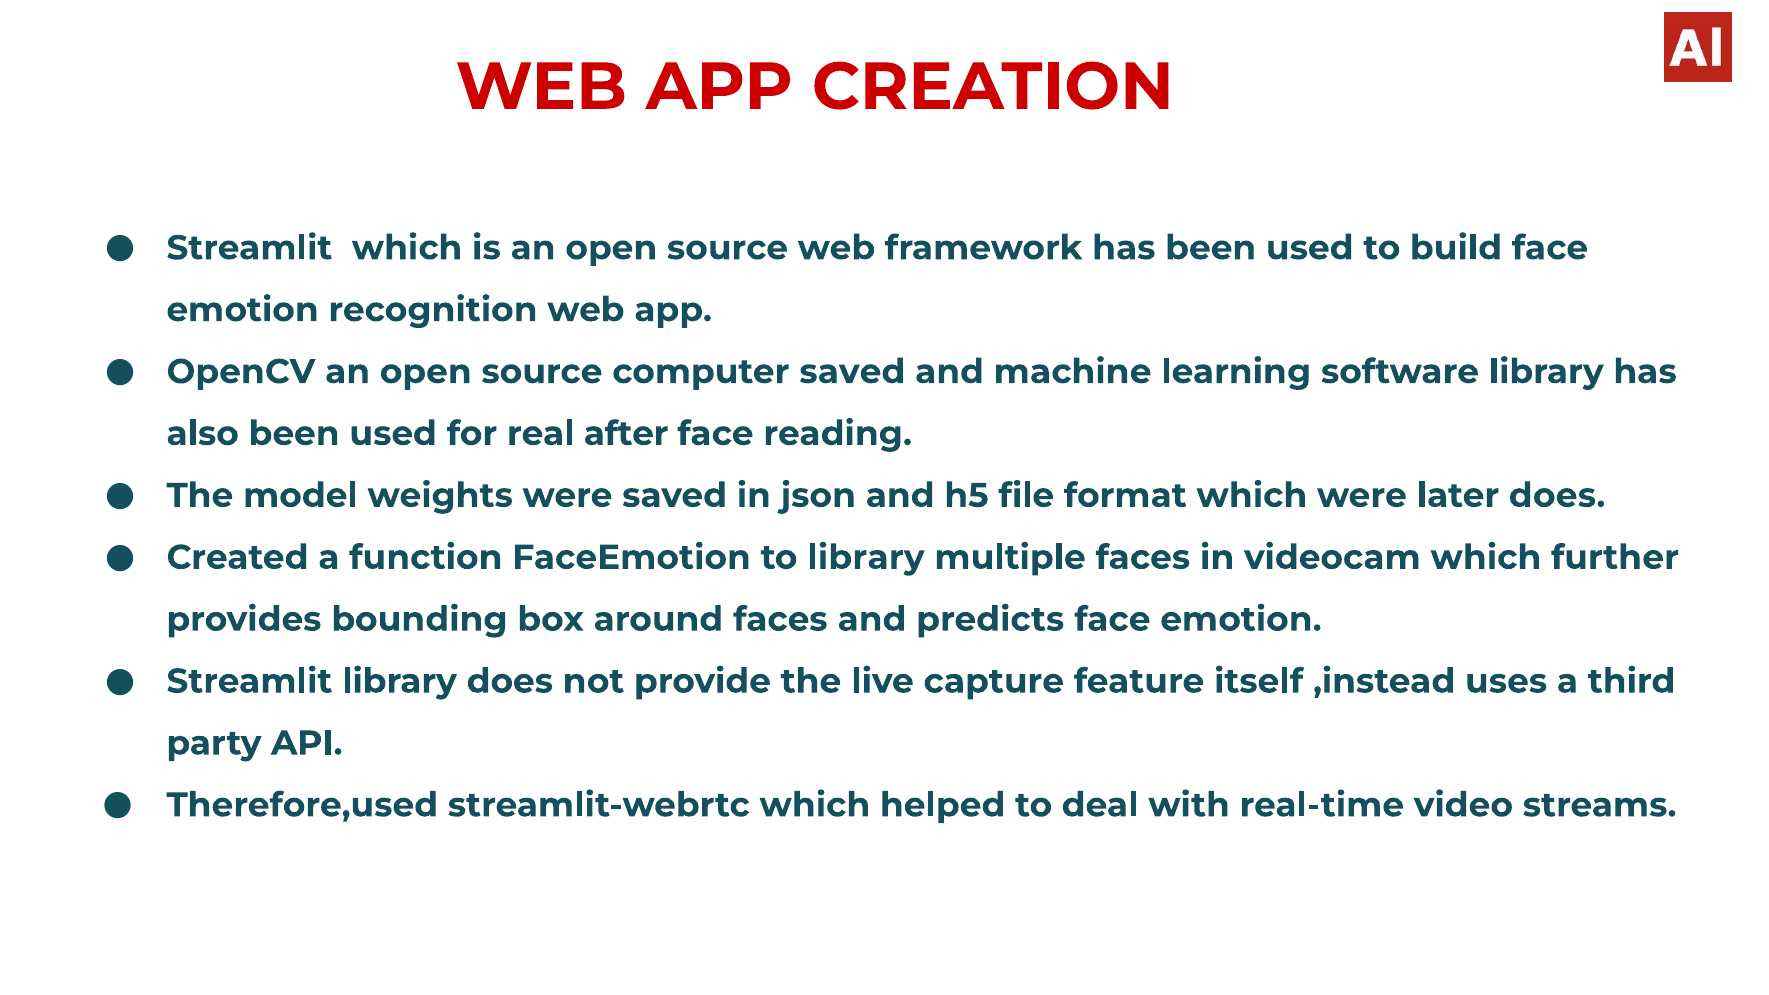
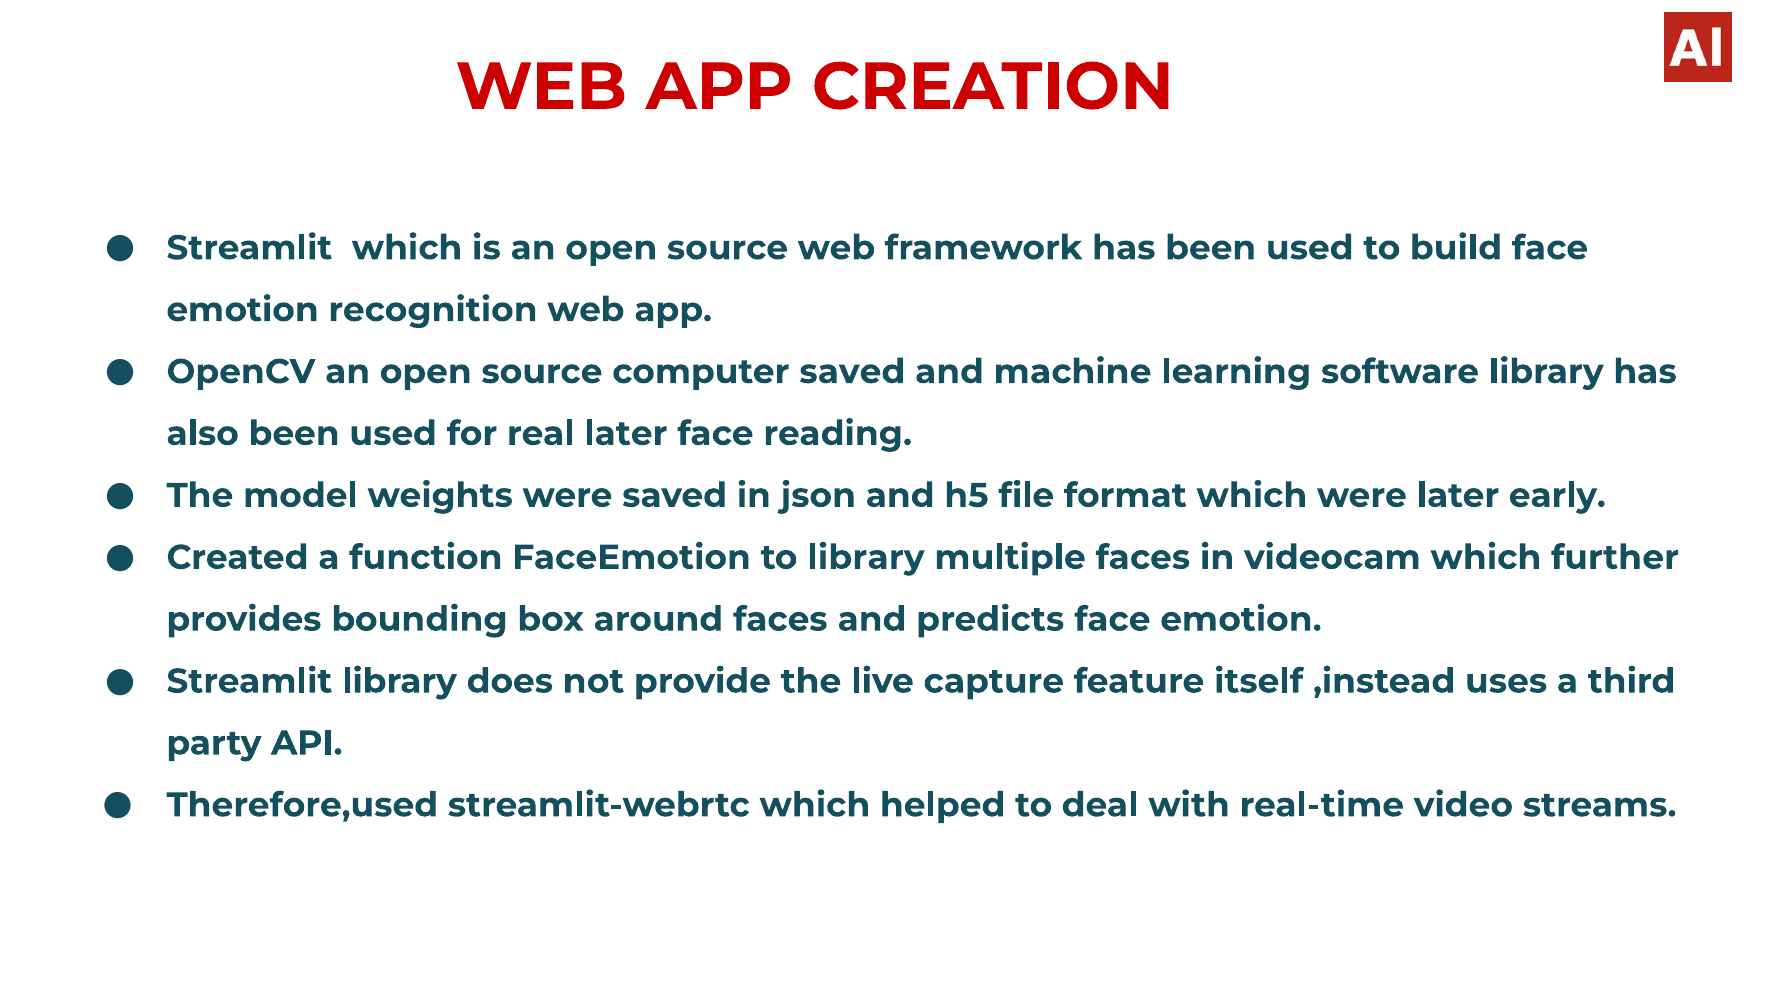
real after: after -> later
later does: does -> early
